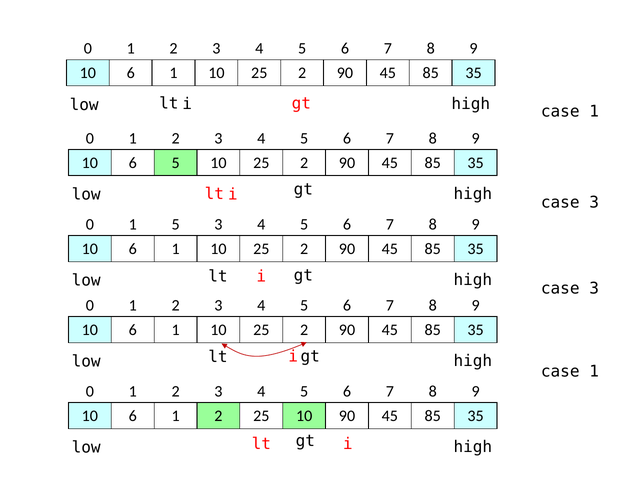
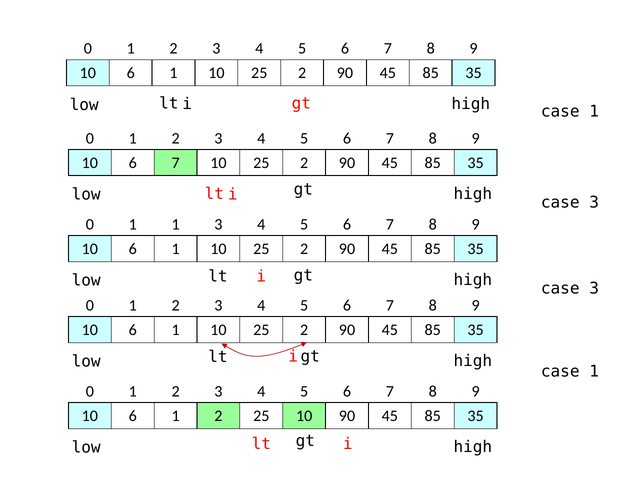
10 6 5: 5 -> 7
1 5: 5 -> 1
